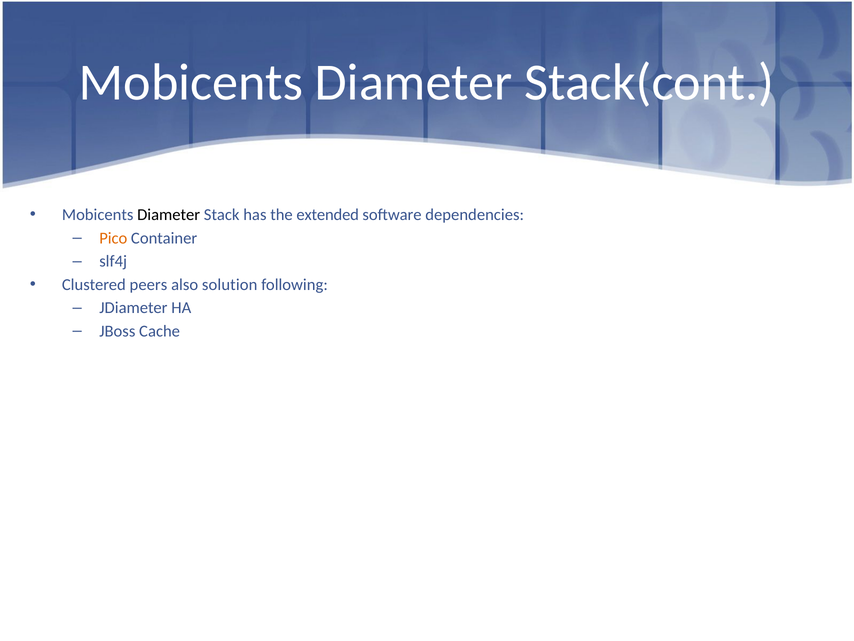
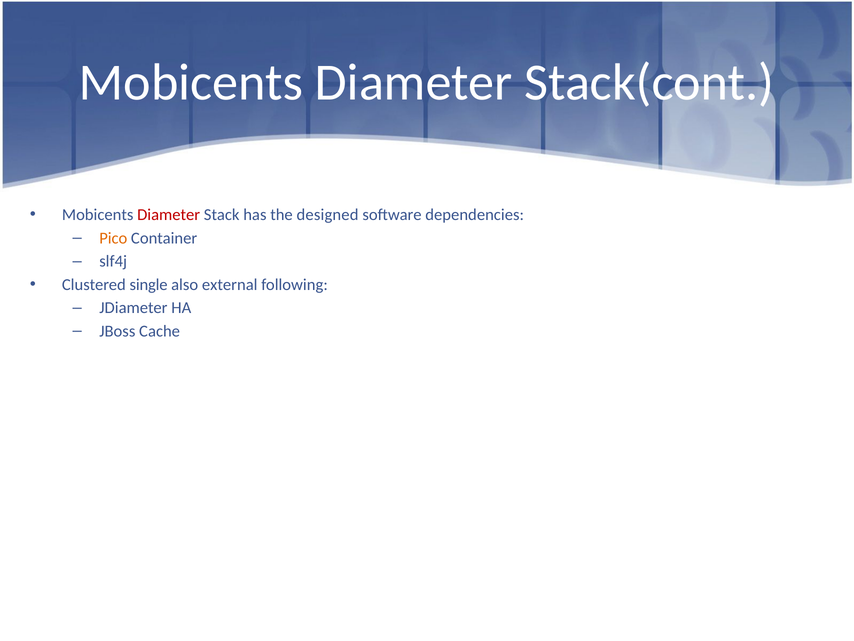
Diameter at (169, 215) colour: black -> red
extended: extended -> designed
peers: peers -> single
solution: solution -> external
